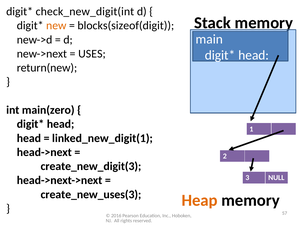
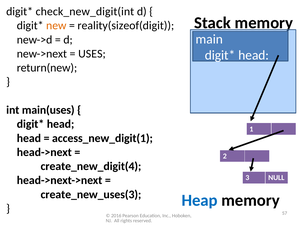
blocks(sizeof(digit: blocks(sizeof(digit -> reality(sizeof(digit
main(zero: main(zero -> main(uses
linked_new_digit(1: linked_new_digit(1 -> access_new_digit(1
create_new_digit(3: create_new_digit(3 -> create_new_digit(4
Heap colour: orange -> blue
